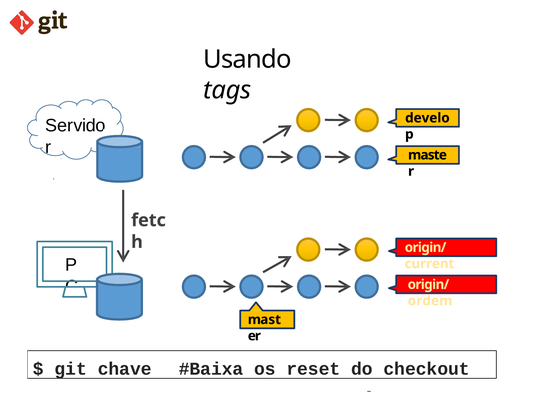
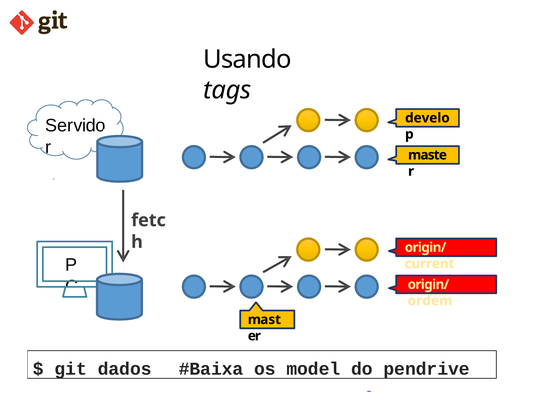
chave: chave -> dados
reset: reset -> model
checkout: checkout -> pendrive
